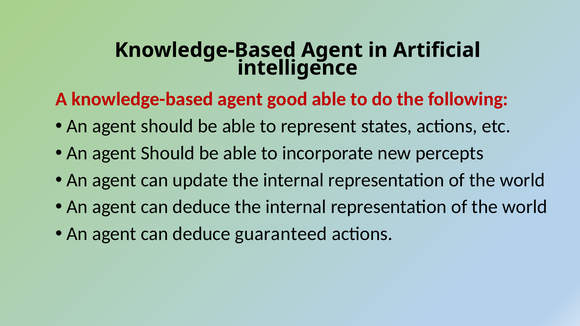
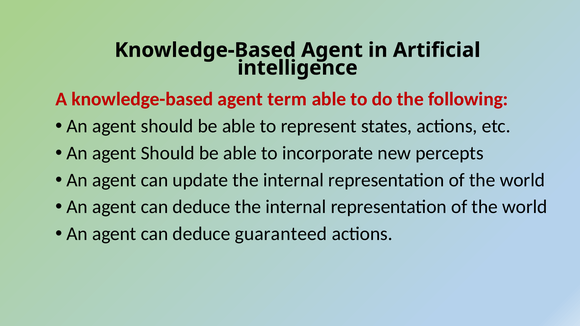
good: good -> term
